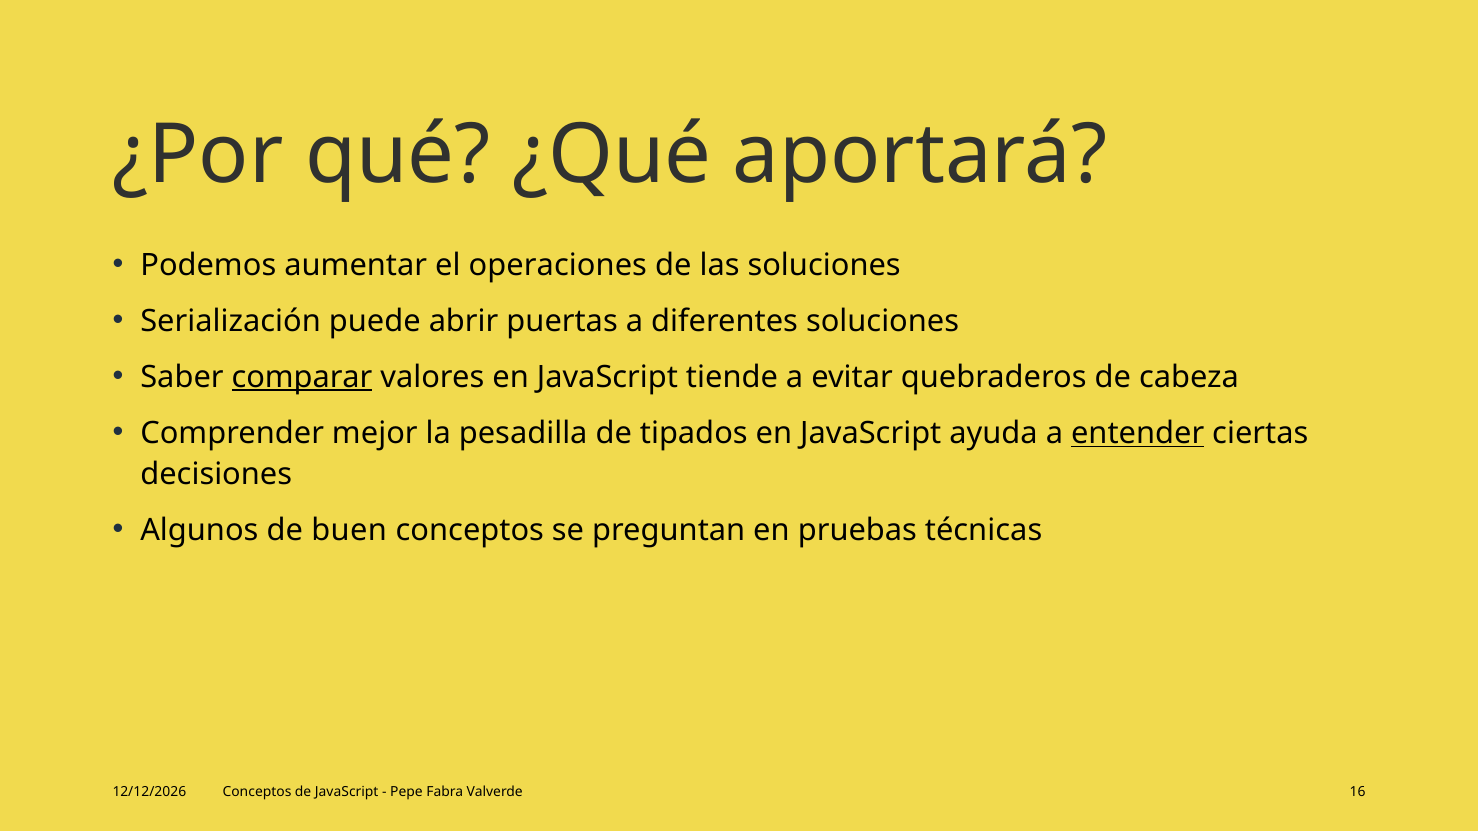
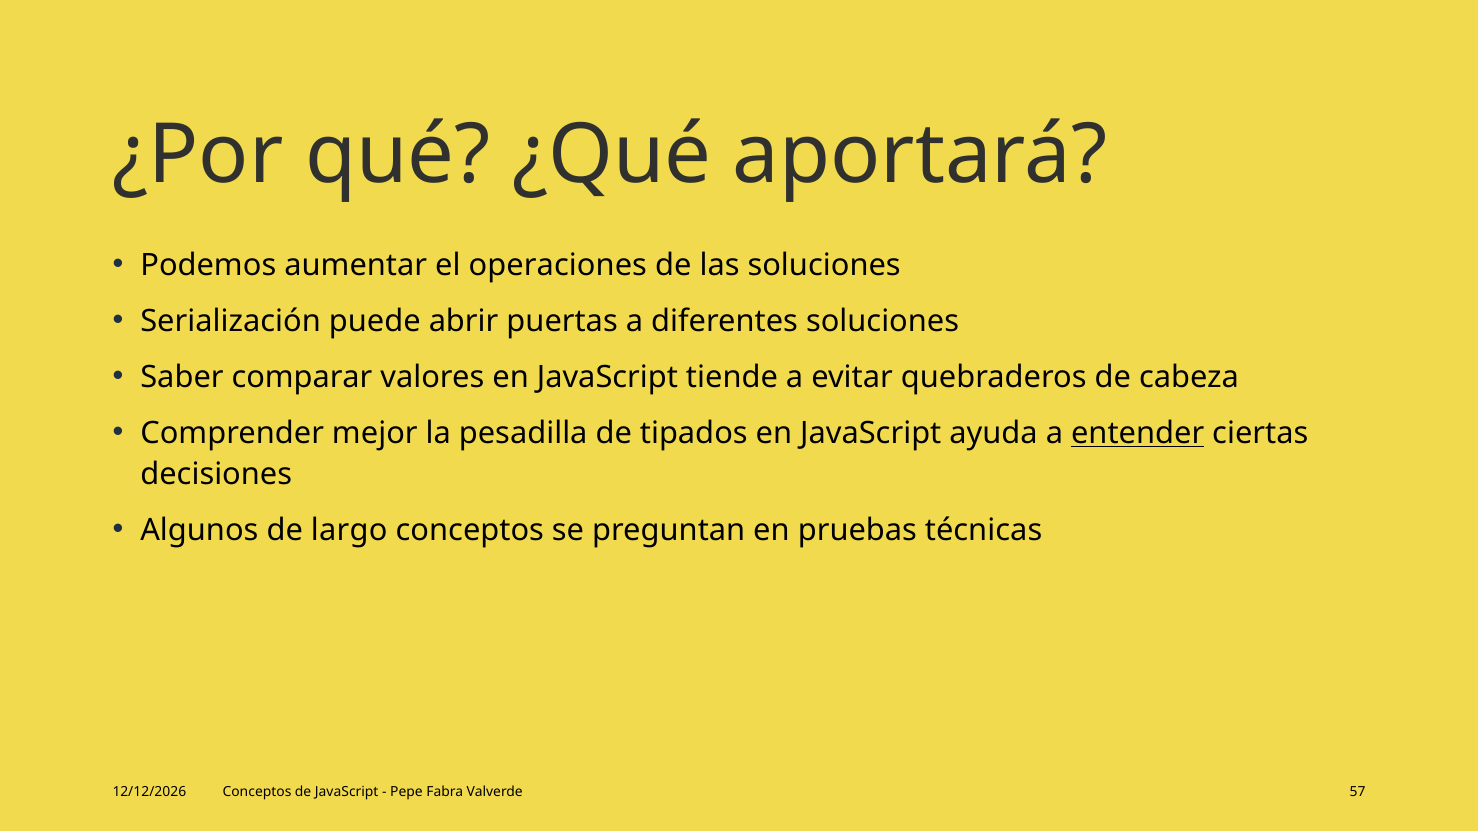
comparar underline: present -> none
buen: buen -> largo
16: 16 -> 57
